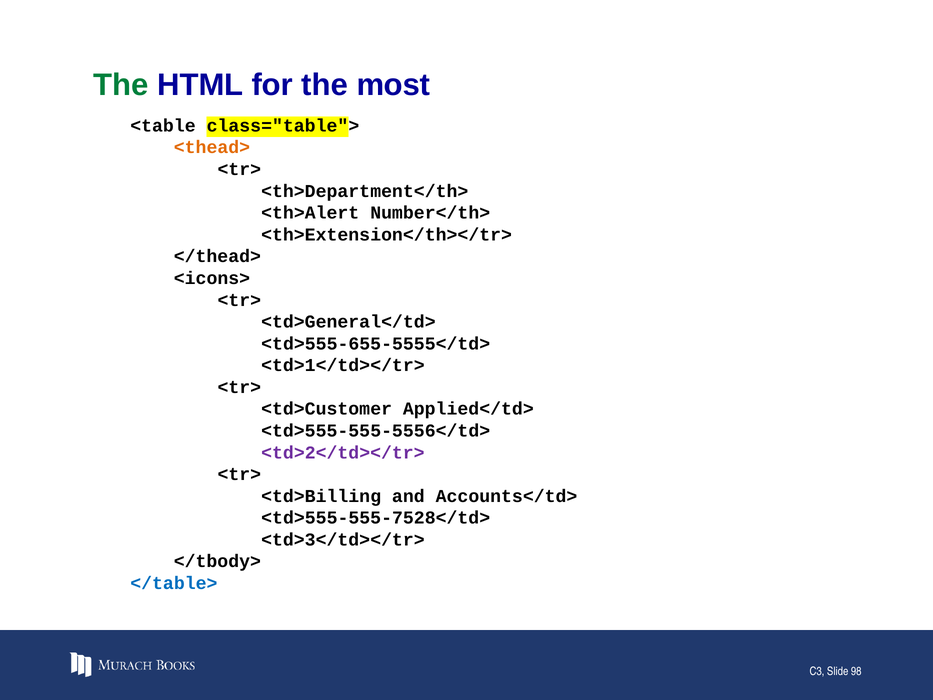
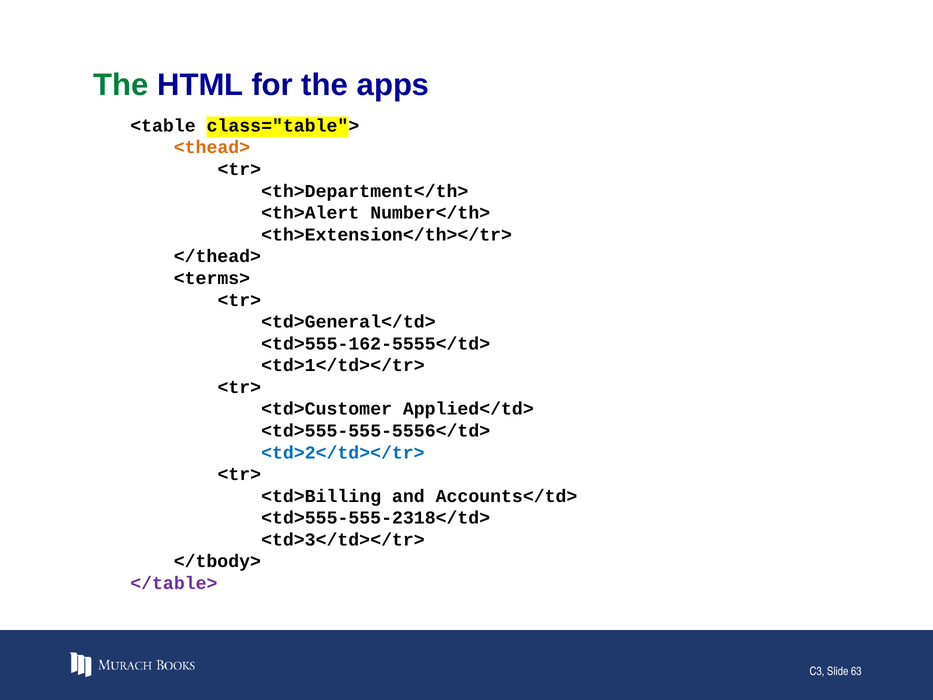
most: most -> apps
<icons>: <icons> -> <terms>
<td>555-655-5555</td>: <td>555-655-5555</td> -> <td>555-162-5555</td>
<td>2</td></tr> colour: purple -> blue
<td>555-555-7528</td>: <td>555-555-7528</td> -> <td>555-555-2318</td>
</table> colour: blue -> purple
98: 98 -> 63
